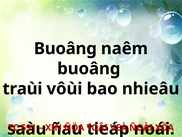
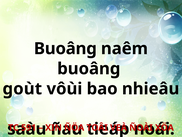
traùi: traùi -> goùt
